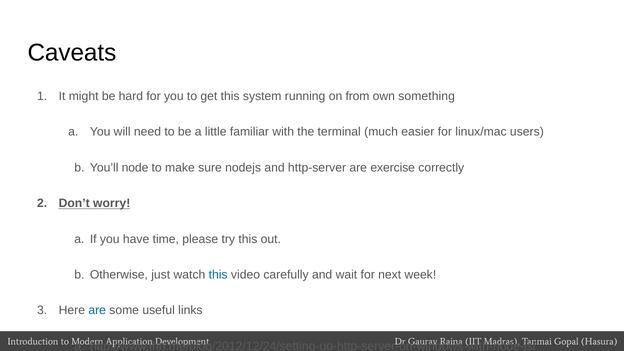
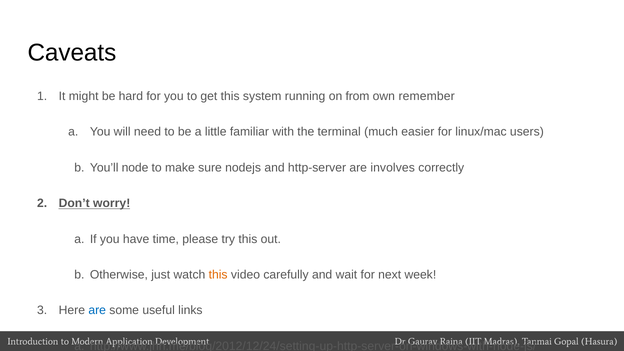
something: something -> remember
exercise: exercise -> involves
this at (218, 275) colour: blue -> orange
